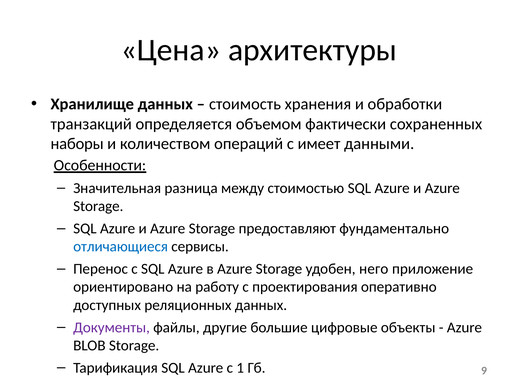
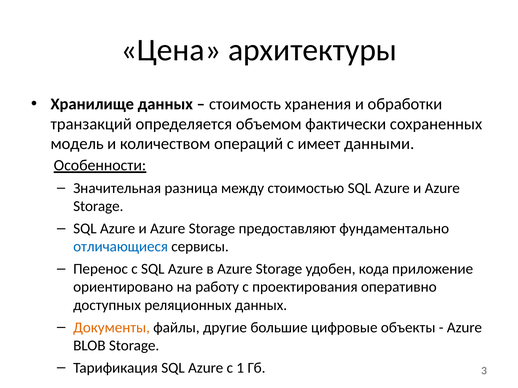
наборы: наборы -> модель
него: него -> кода
Документы colour: purple -> orange
9: 9 -> 3
